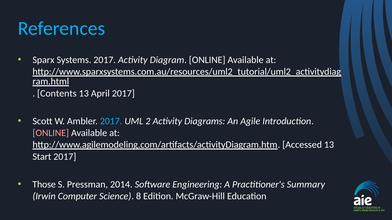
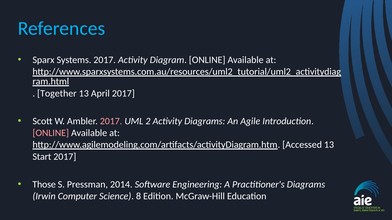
Contents: Contents -> Together
2017 at (111, 122) colour: light blue -> pink
Practitioner's Summary: Summary -> Diagrams
